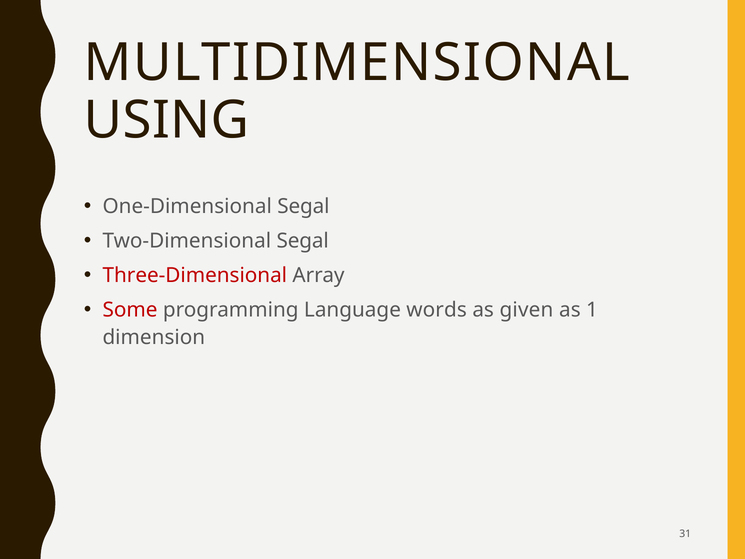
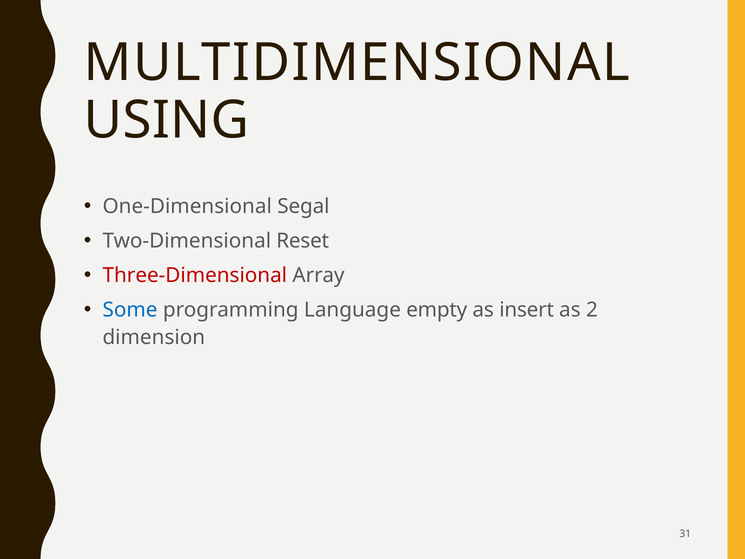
Two-Dimensional Segal: Segal -> Reset
Some colour: red -> blue
words: words -> empty
given: given -> insert
1: 1 -> 2
